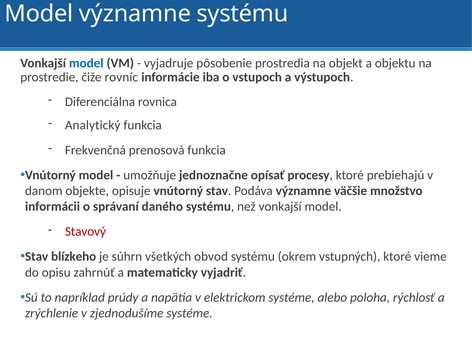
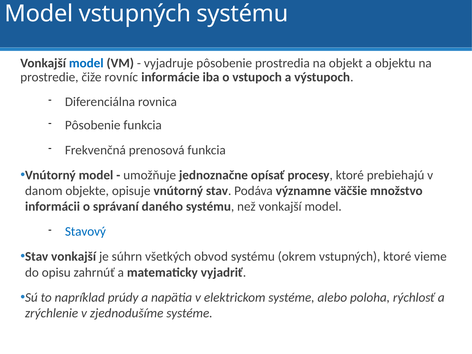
Model významne: významne -> vstupných
Analytický at (93, 125): Analytický -> Pôsobenie
Stavový colour: red -> blue
Stav blízkeho: blízkeho -> vonkajší
